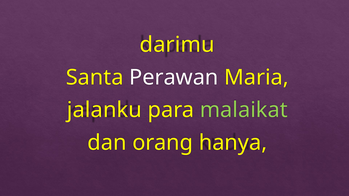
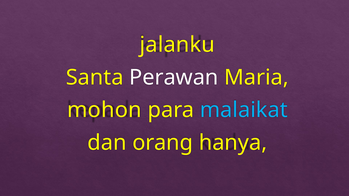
darimu: darimu -> jalanku
jalanku: jalanku -> mohon
malaikat colour: light green -> light blue
